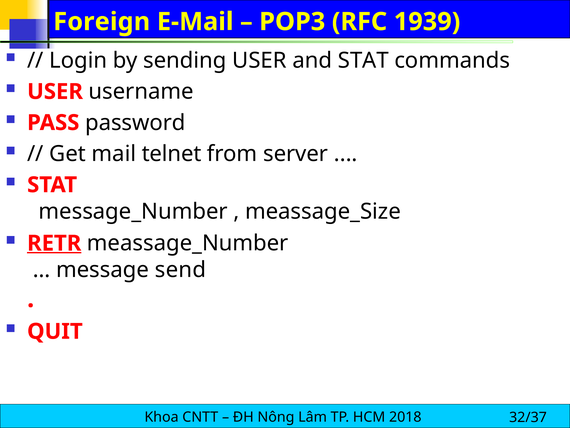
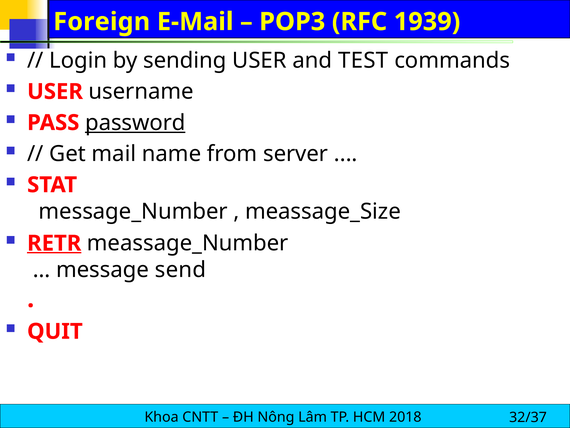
and STAT: STAT -> TEST
password underline: none -> present
telnet: telnet -> name
